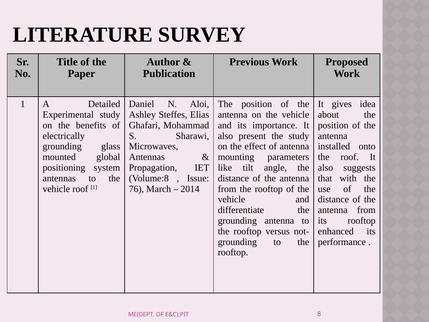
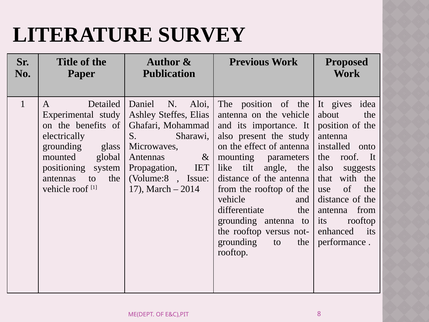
76: 76 -> 17
